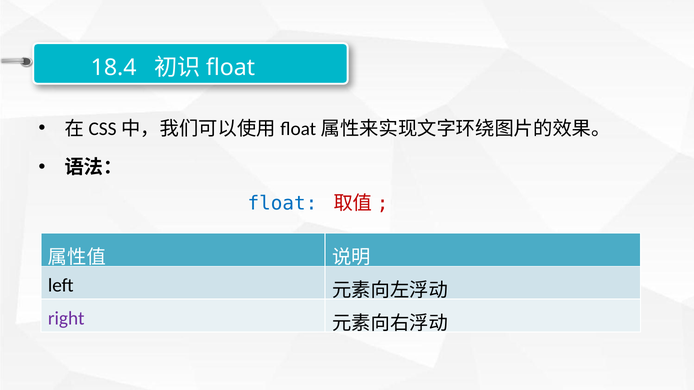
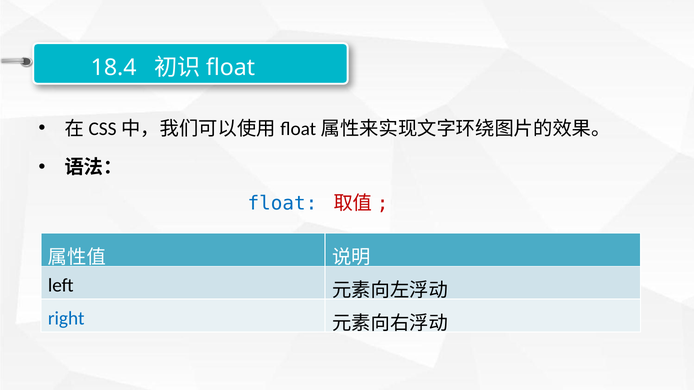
right colour: purple -> blue
